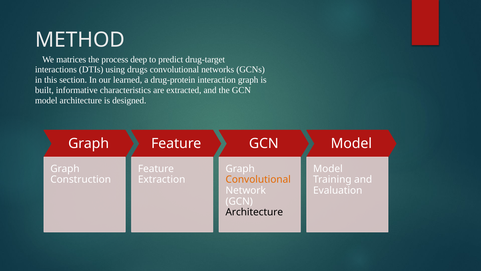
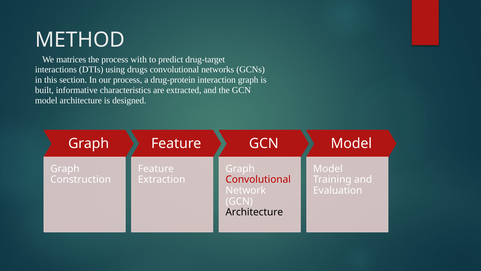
deep: deep -> with
our learned: learned -> process
Convolutional at (258, 179) colour: orange -> red
